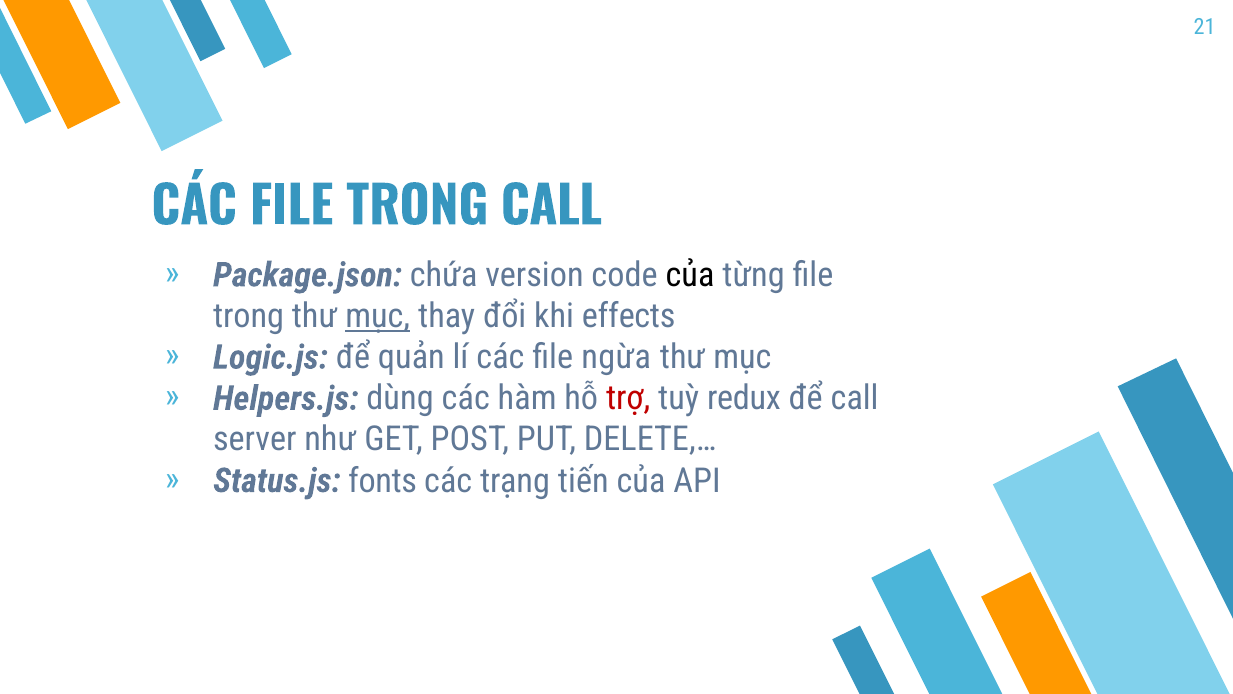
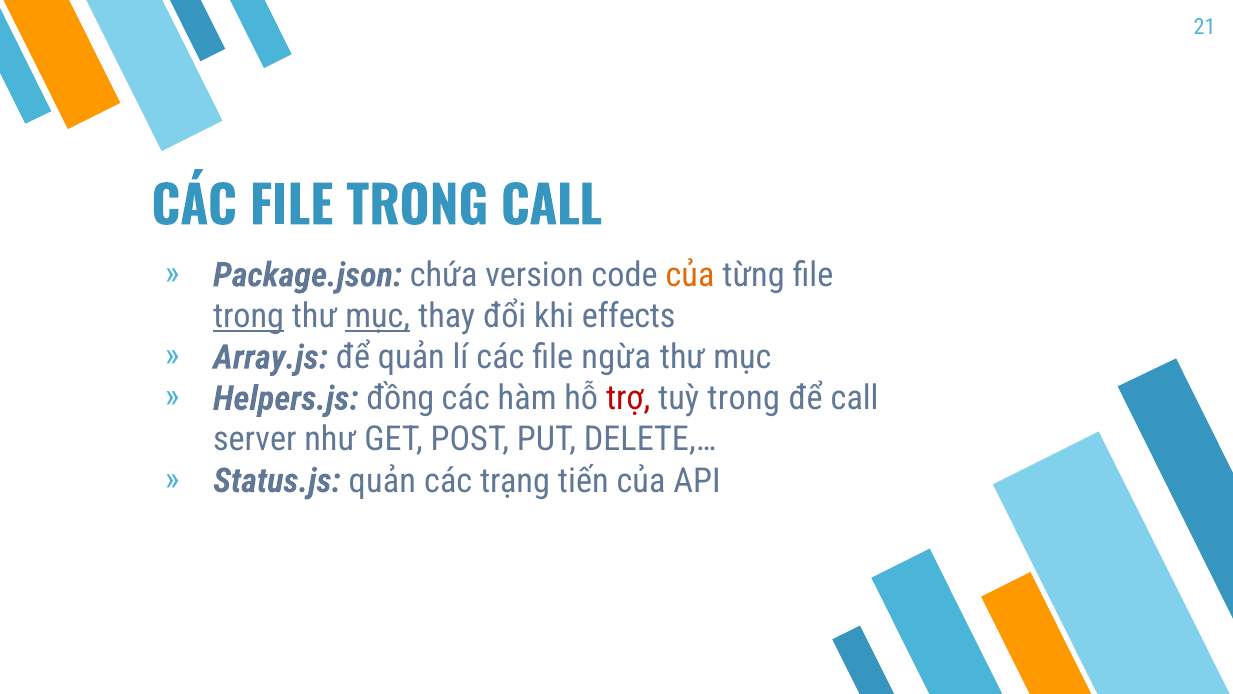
của at (690, 275) colour: black -> orange
trong at (249, 316) underline: none -> present
Logic.js: Logic.js -> Array.js
dùng: dùng -> đồng
tuỳ redux: redux -> trong
Status.js fonts: fonts -> quản
